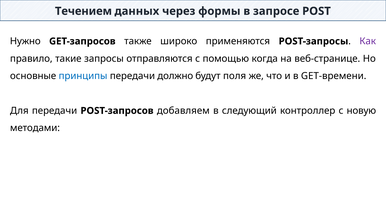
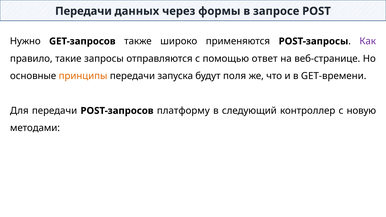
Течением at (83, 11): Течением -> Передачи
когда: когда -> ответ
принципы colour: blue -> orange
должно: должно -> запуска
добавляем: добавляем -> платформу
